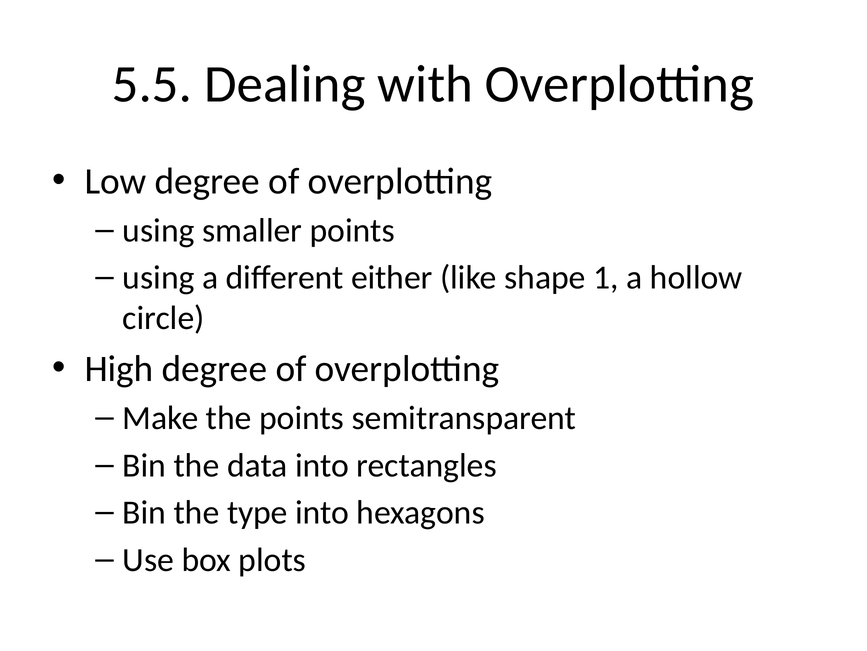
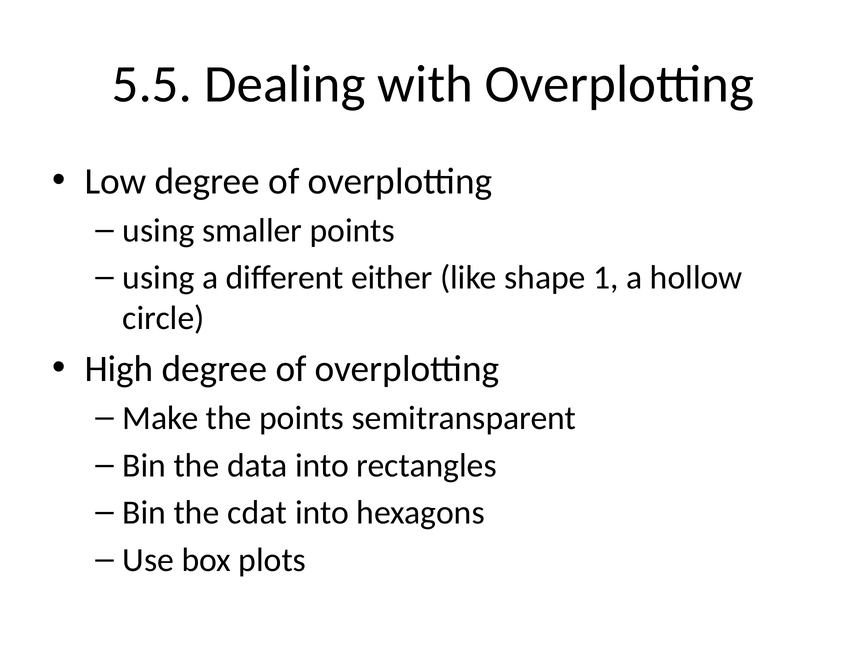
type: type -> cdat
